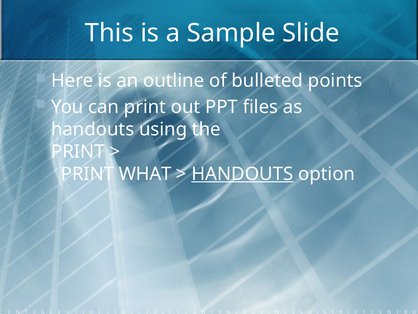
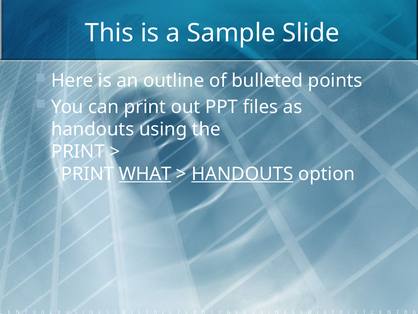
WHAT underline: none -> present
